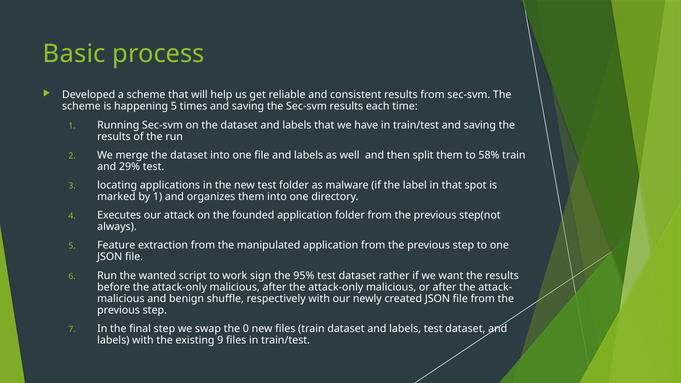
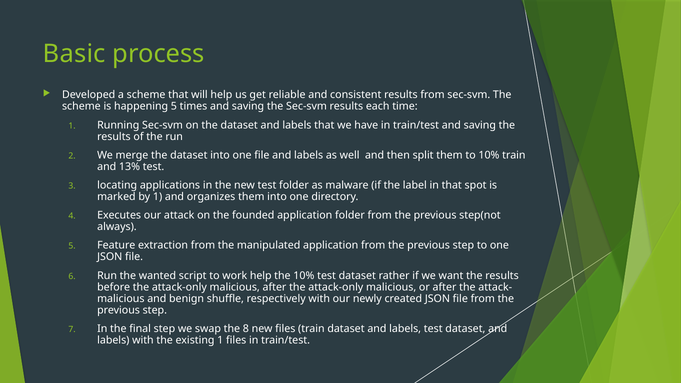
to 58%: 58% -> 10%
29%: 29% -> 13%
work sign: sign -> help
the 95%: 95% -> 10%
0: 0 -> 8
existing 9: 9 -> 1
